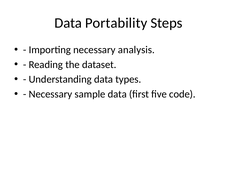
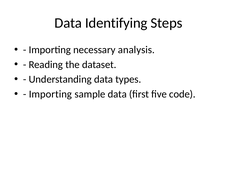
Portability: Portability -> Identifying
Necessary at (50, 94): Necessary -> Importing
